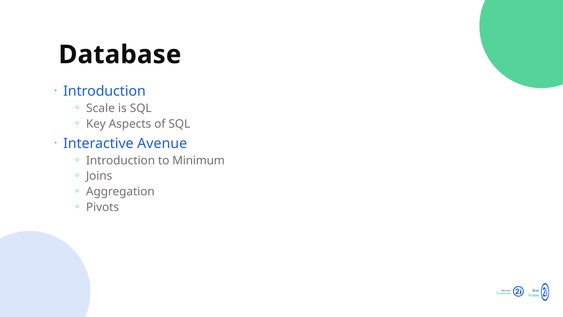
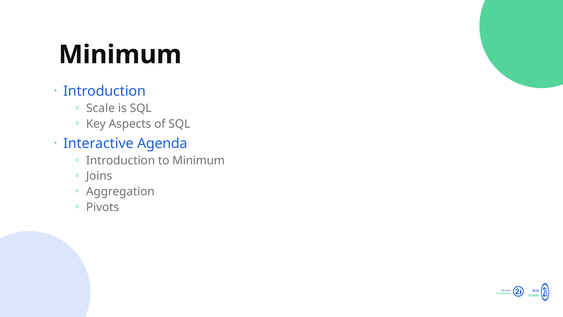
Database at (120, 55): Database -> Minimum
Avenue: Avenue -> Agenda
